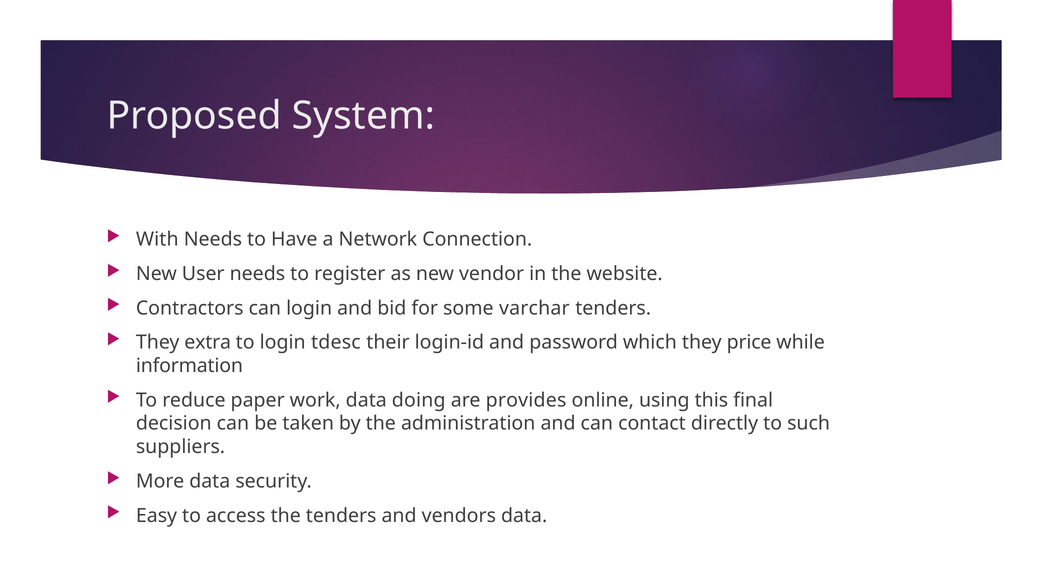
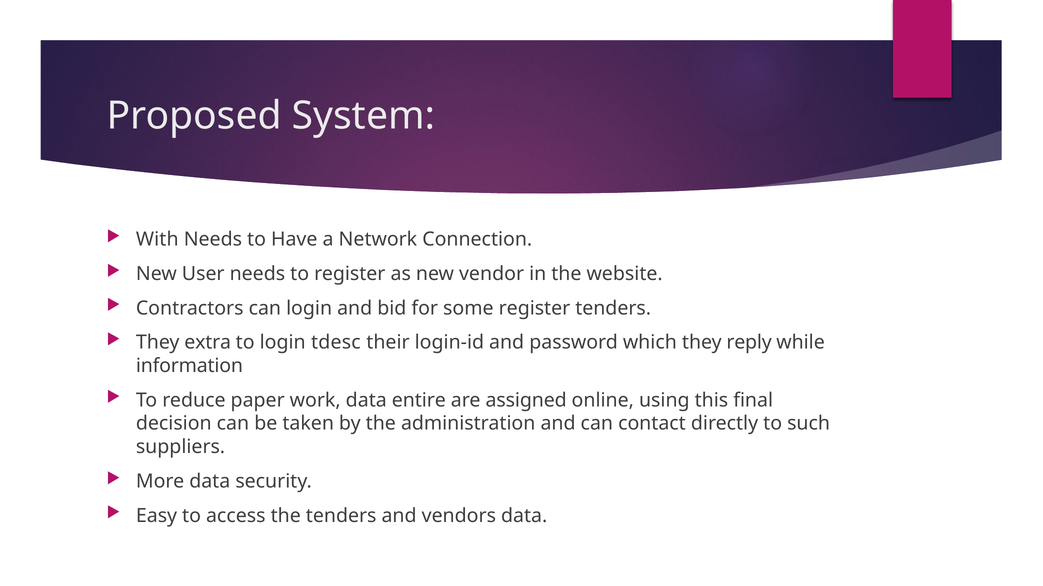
some varchar: varchar -> register
price: price -> reply
doing: doing -> entire
provides: provides -> assigned
